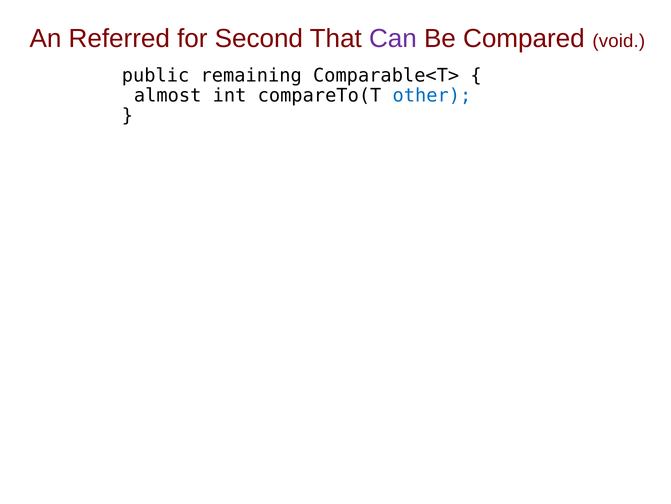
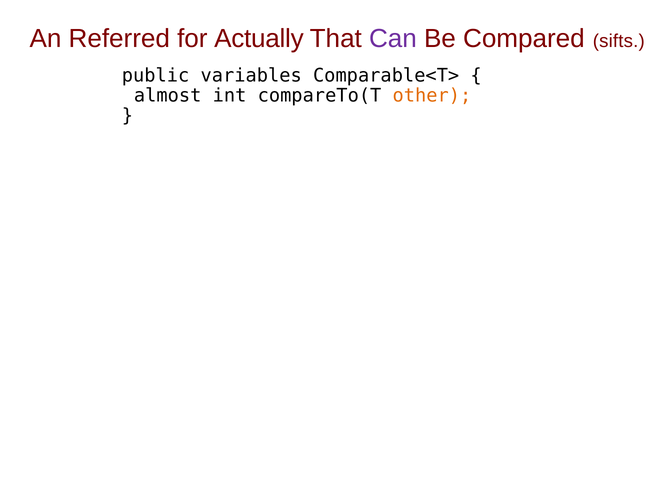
Second: Second -> Actually
void: void -> sifts
remaining: remaining -> variables
other colour: blue -> orange
